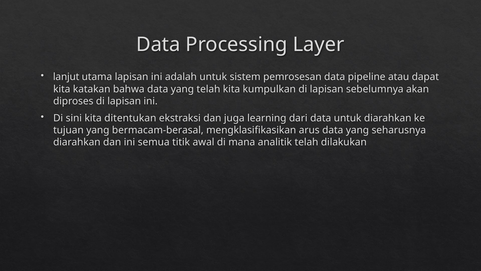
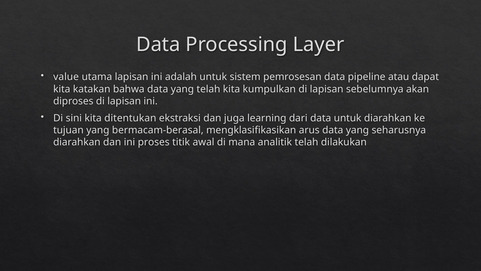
lanjut: lanjut -> value
semua: semua -> proses
